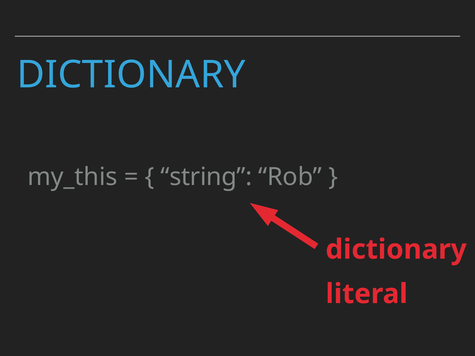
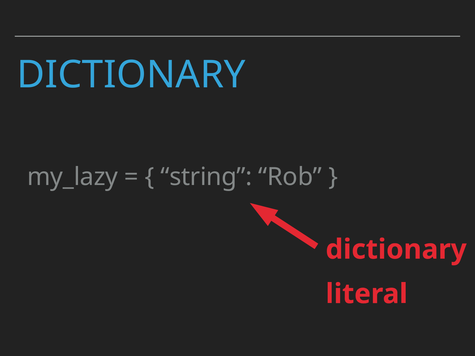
my_this: my_this -> my_lazy
